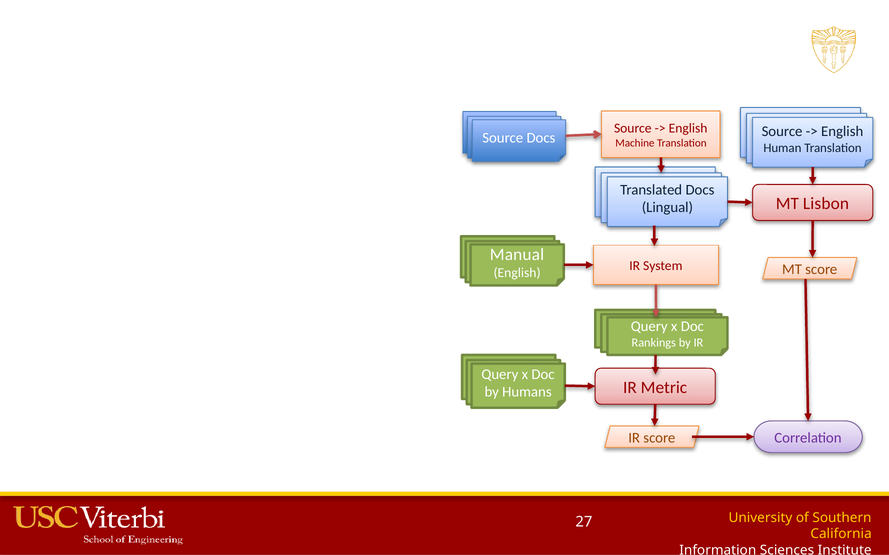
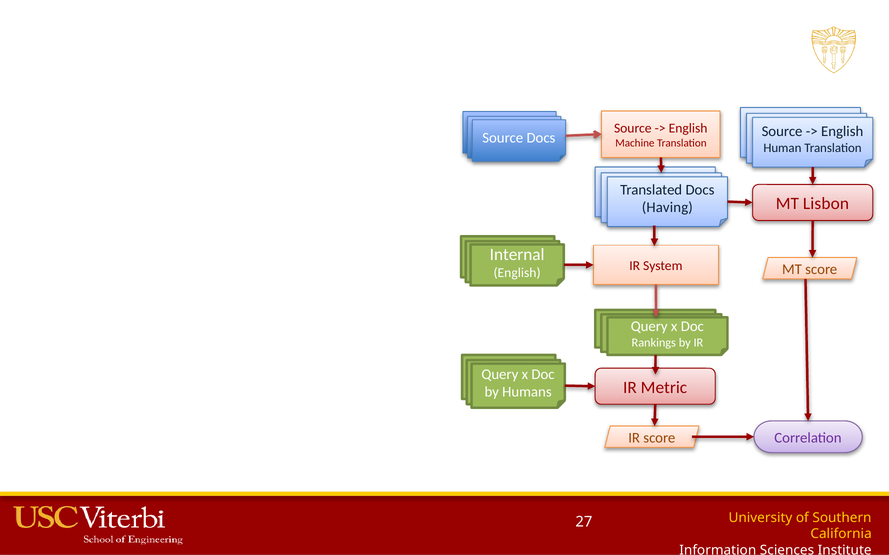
Lingual: Lingual -> Having
Manual: Manual -> Internal
